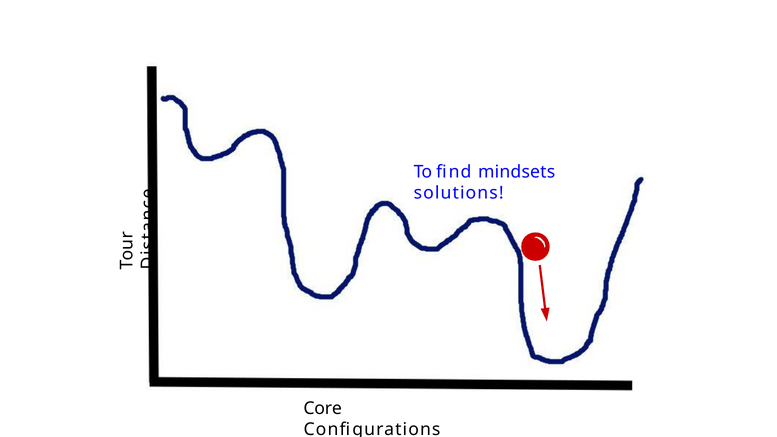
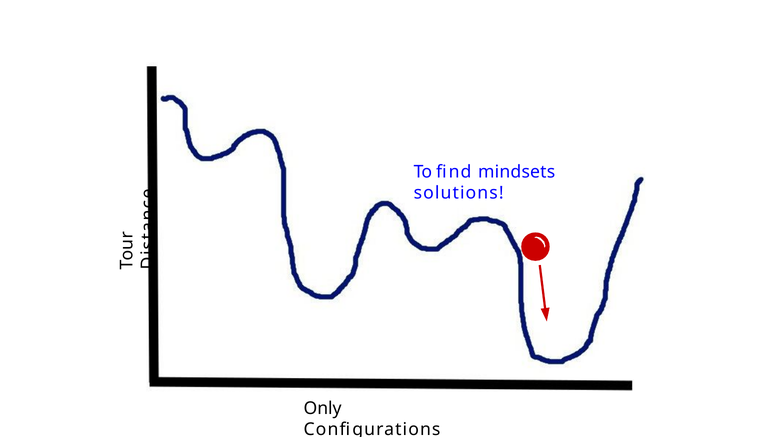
Core: Core -> Only
